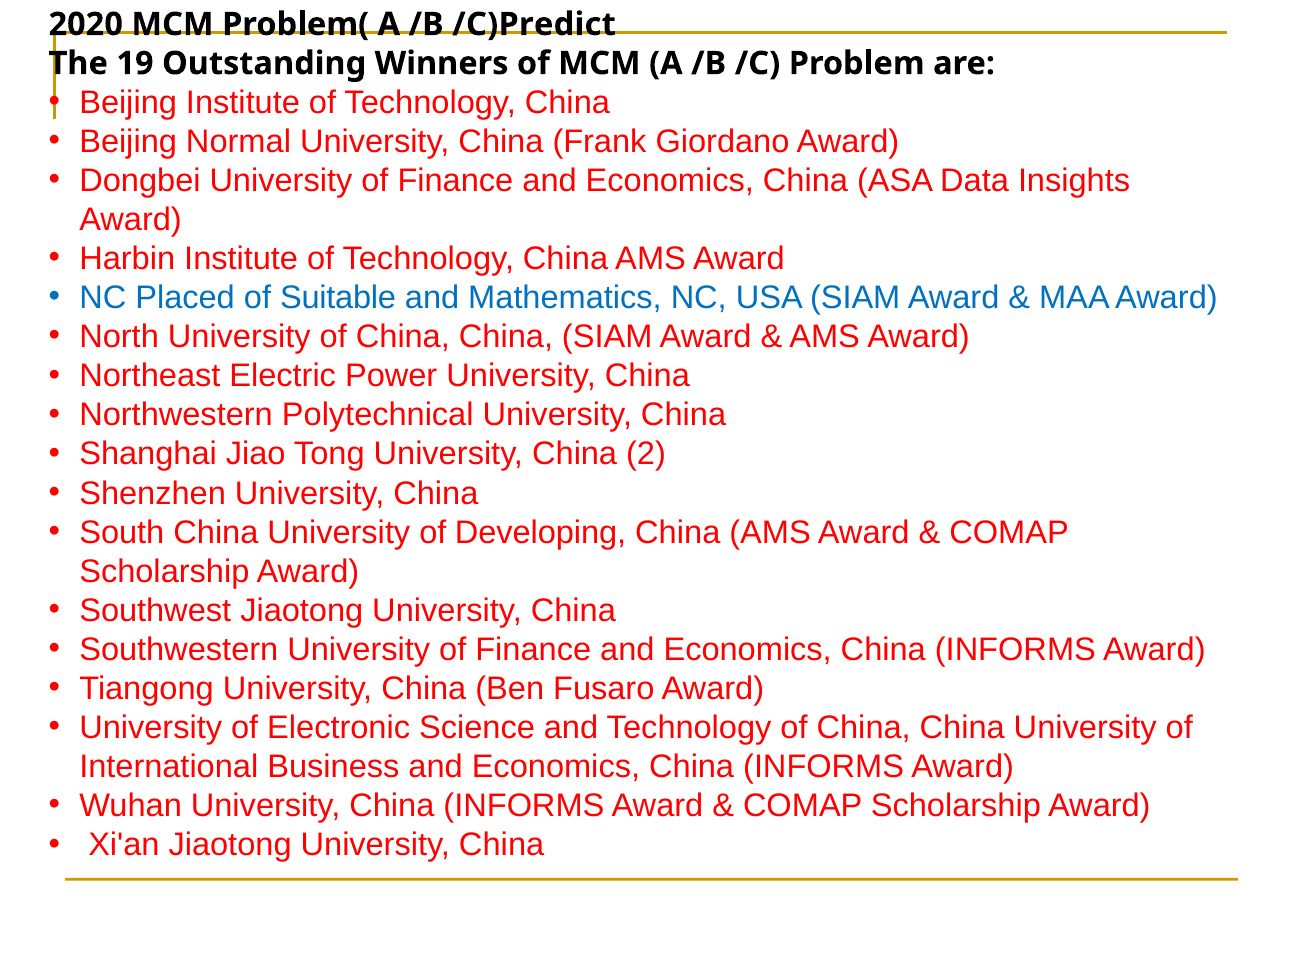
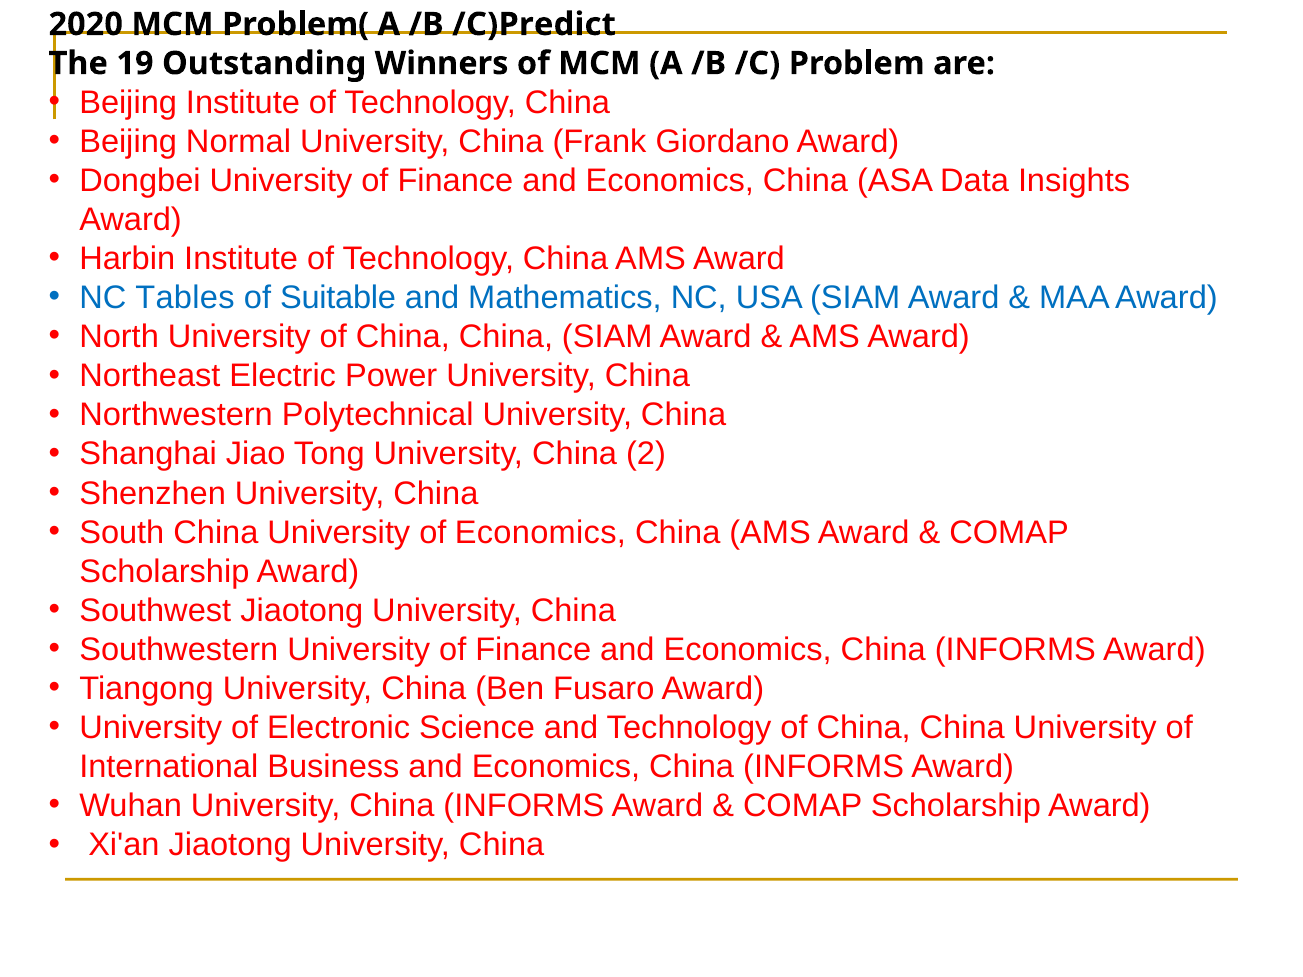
Placed: Placed -> Tables
of Developing: Developing -> Economics
